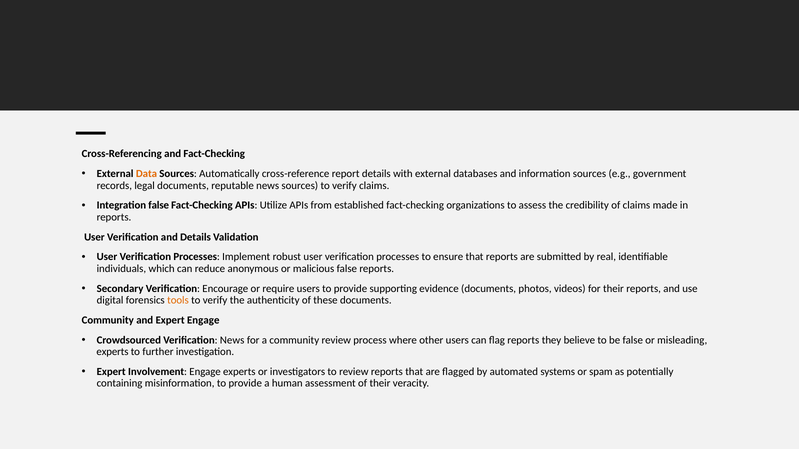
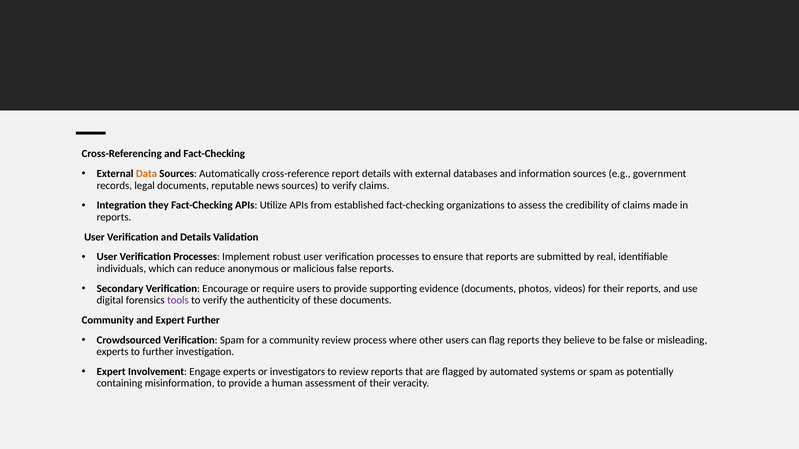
Integration false: false -> they
tools colour: orange -> purple
Expert Engage: Engage -> Further
Verification News: News -> Spam
